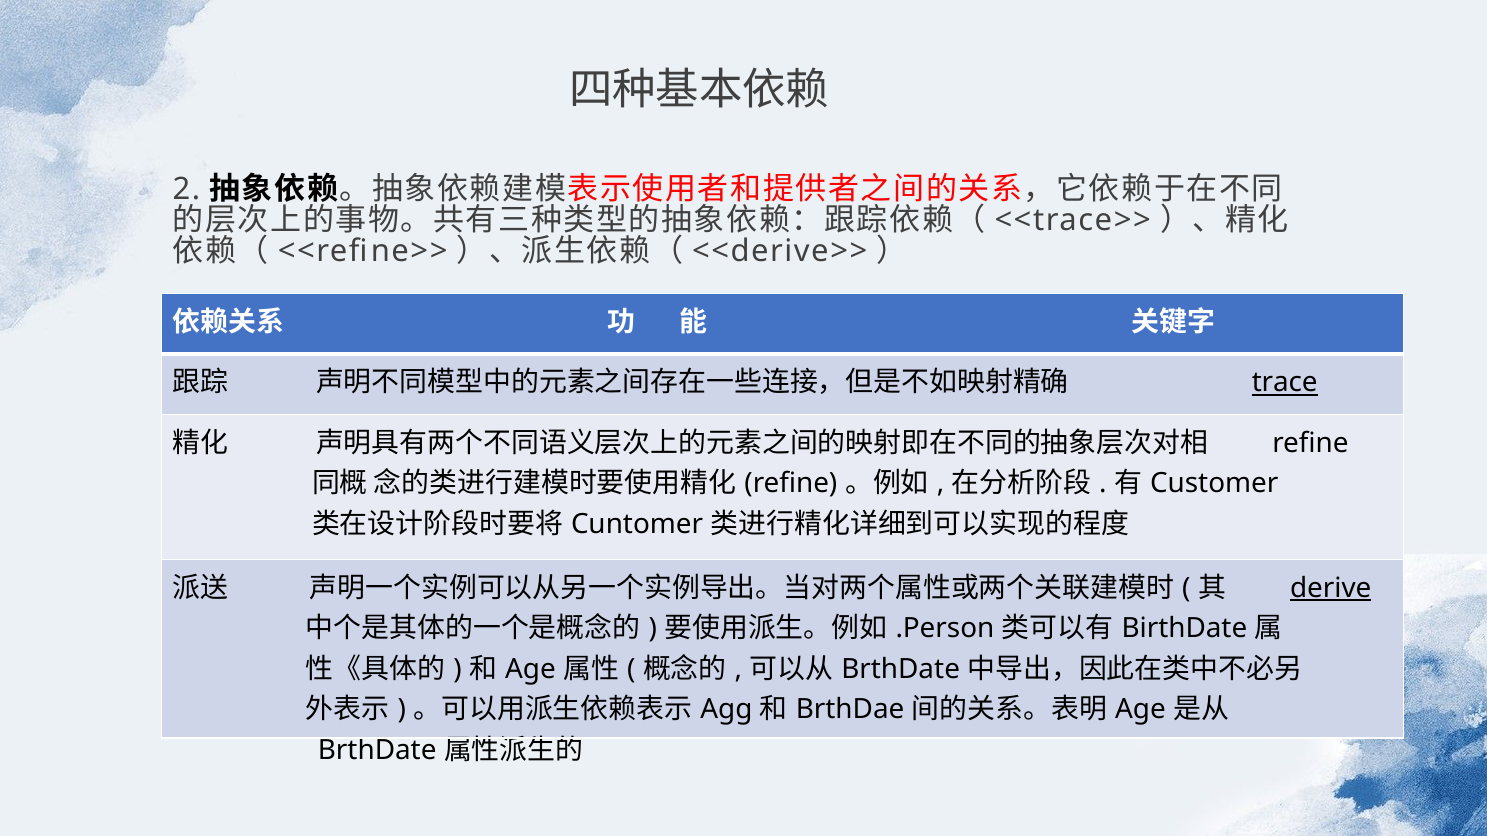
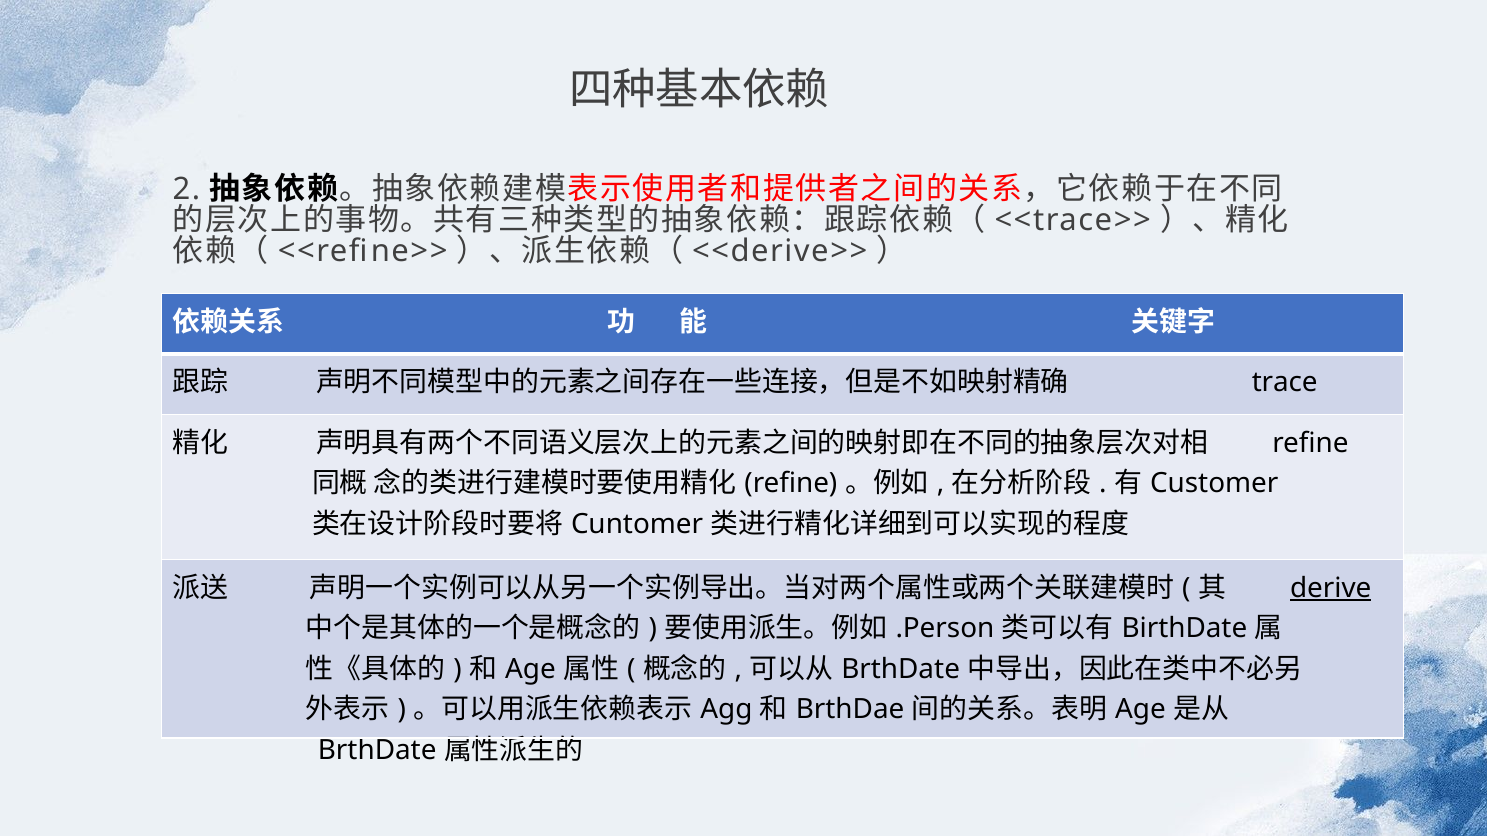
trace underline: present -> none
